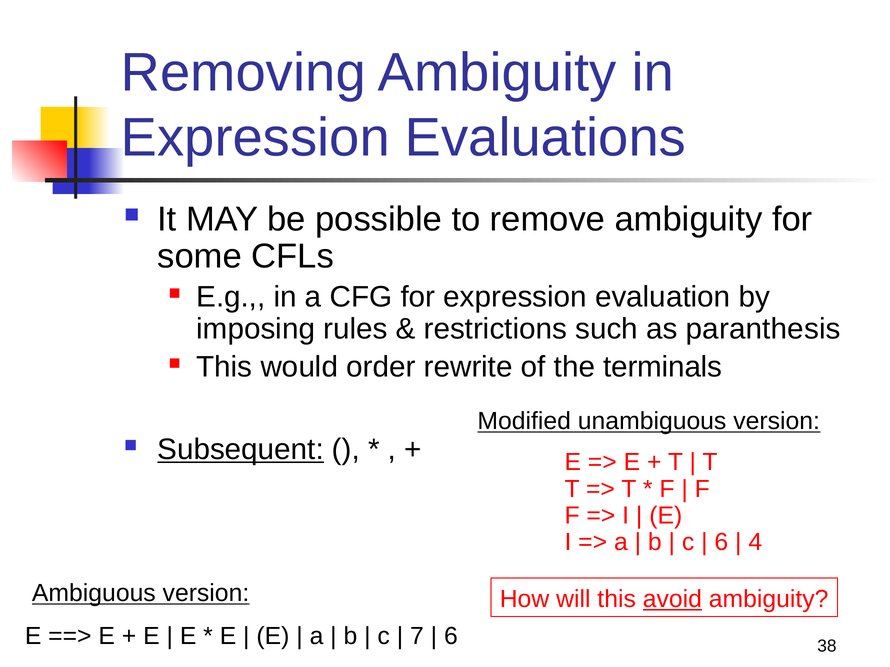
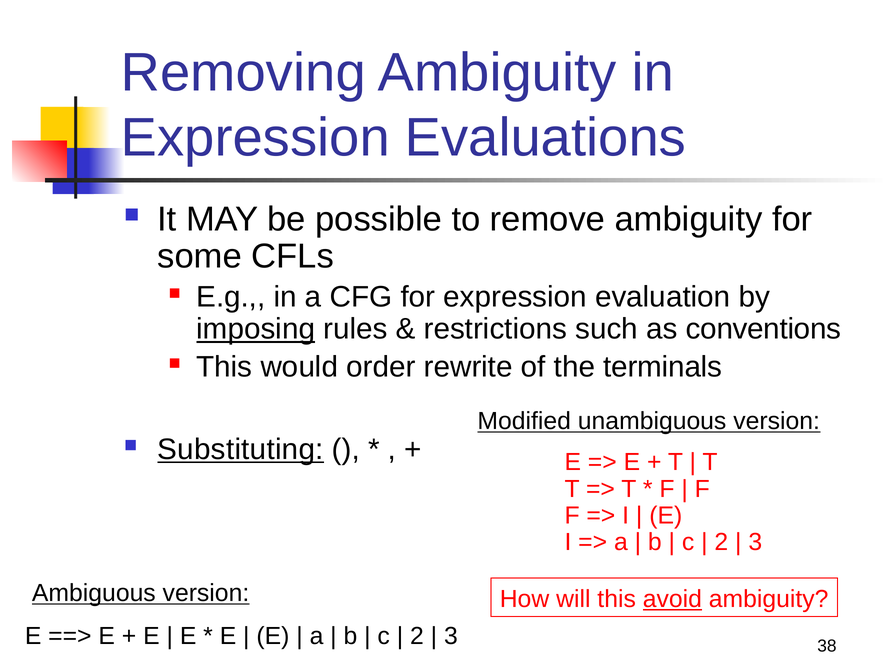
imposing underline: none -> present
paranthesis: paranthesis -> conventions
Subsequent: Subsequent -> Substituting
6 at (721, 543): 6 -> 2
4 at (755, 543): 4 -> 3
7 at (417, 637): 7 -> 2
6 at (451, 637): 6 -> 3
